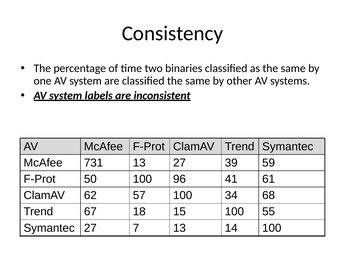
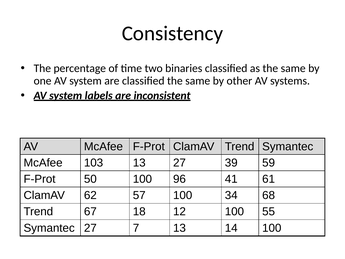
731: 731 -> 103
15: 15 -> 12
